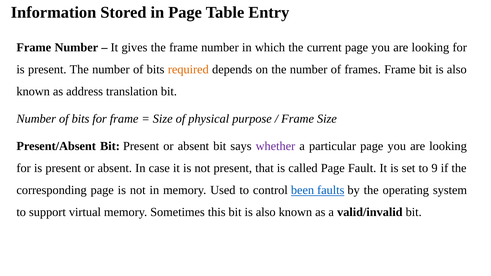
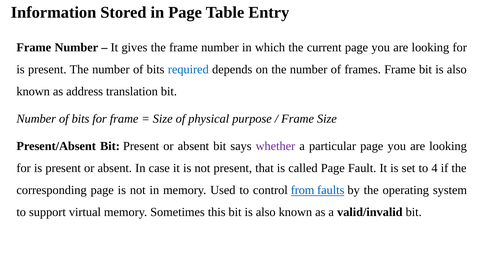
required colour: orange -> blue
9: 9 -> 4
been: been -> from
